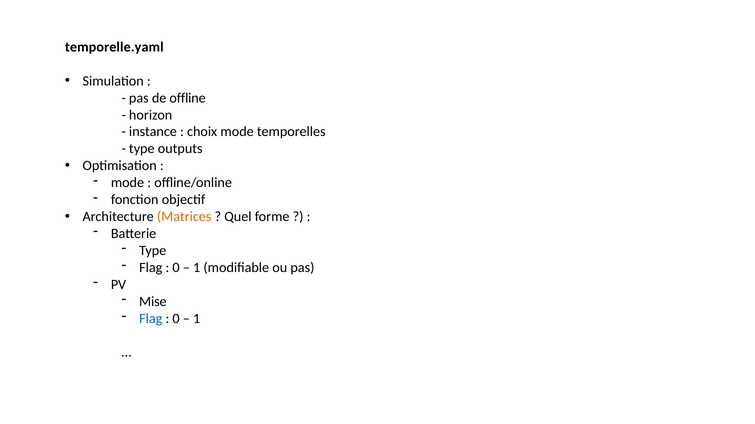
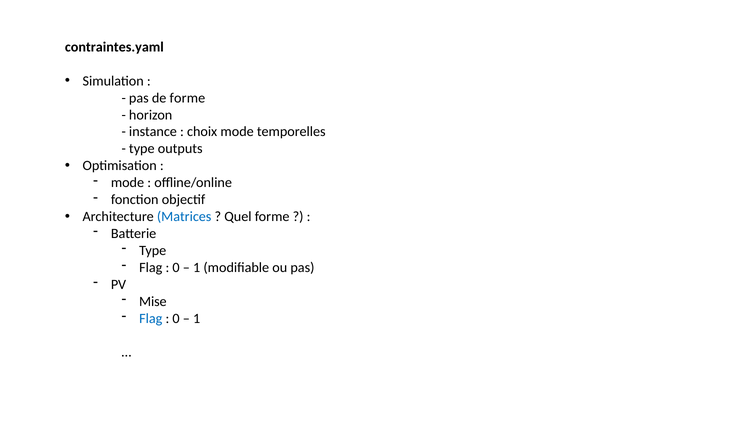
temporelle.yaml: temporelle.yaml -> contraintes.yaml
de offline: offline -> forme
Matrices colour: orange -> blue
